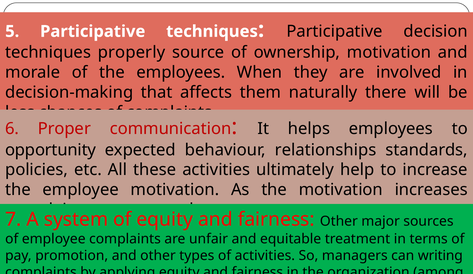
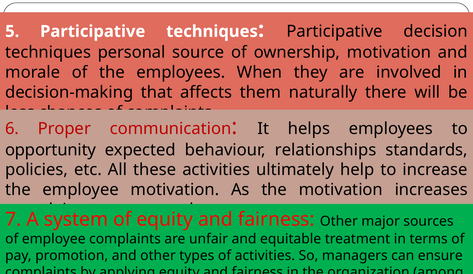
properly: properly -> personal
writing: writing -> ensure
